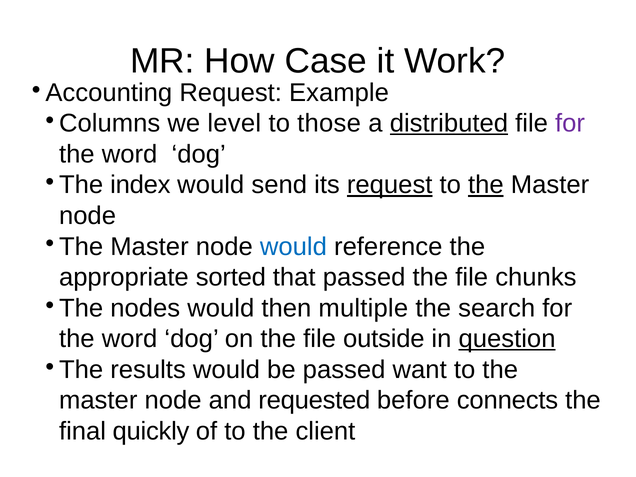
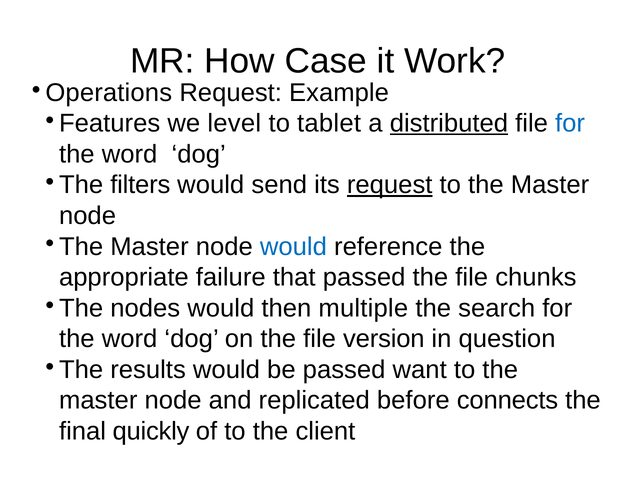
Accounting: Accounting -> Operations
Columns: Columns -> Features
those: those -> tablet
for at (570, 123) colour: purple -> blue
index: index -> filters
the at (486, 185) underline: present -> none
sorted: sorted -> failure
outside: outside -> version
question underline: present -> none
requested: requested -> replicated
